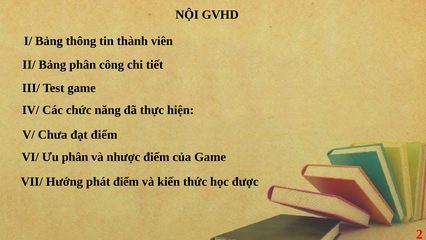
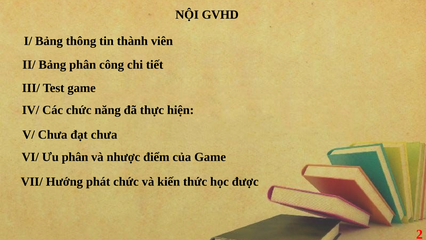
đạt điểm: điểm -> chưa
phát điểm: điểm -> chức
